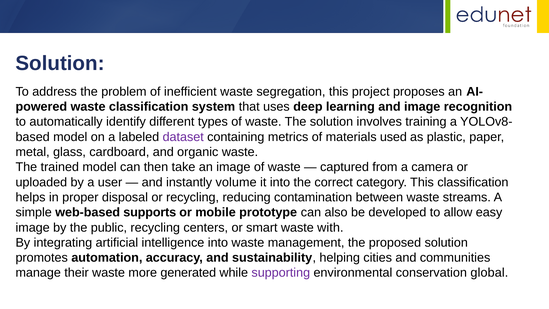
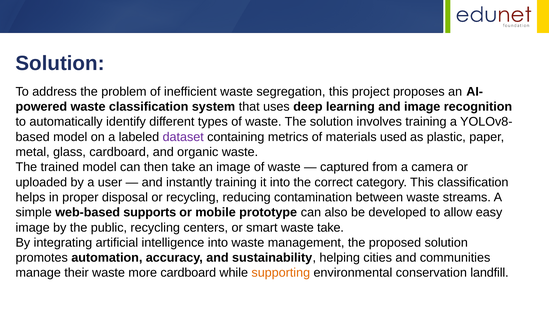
instantly volume: volume -> training
waste with: with -> take
more generated: generated -> cardboard
supporting colour: purple -> orange
global: global -> landfill
